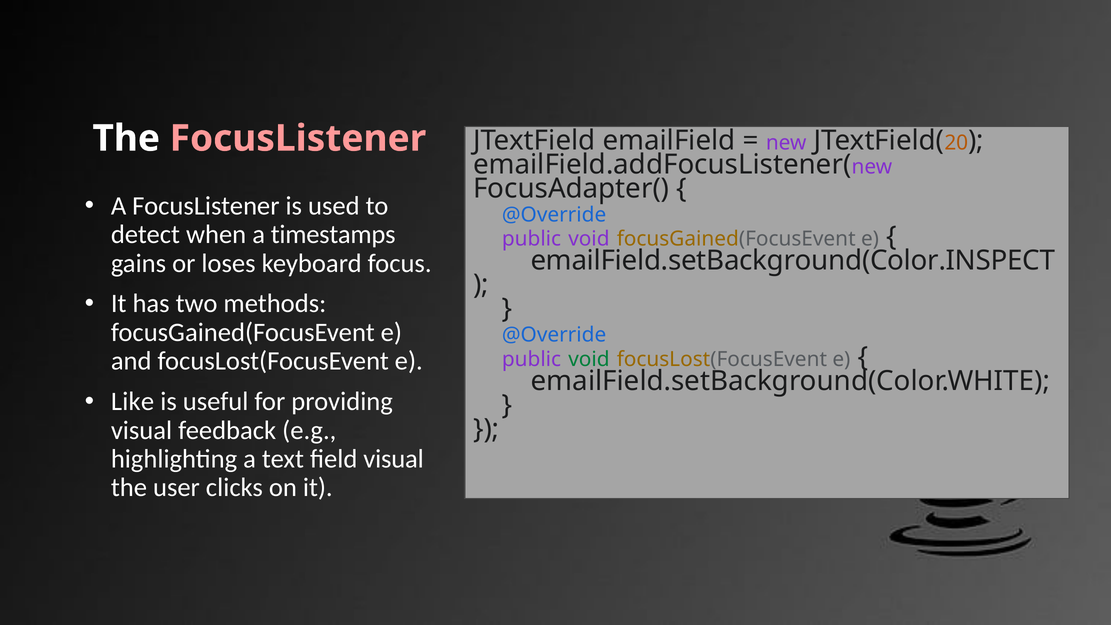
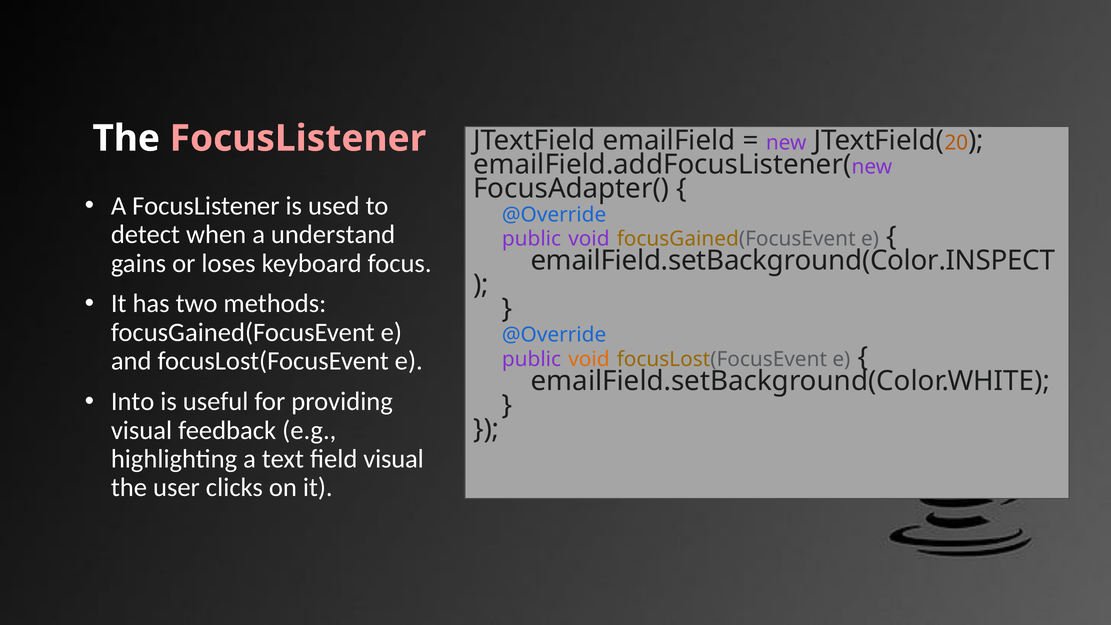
timestamps: timestamps -> understand
void at (589, 359) colour: green -> orange
Like: Like -> Into
